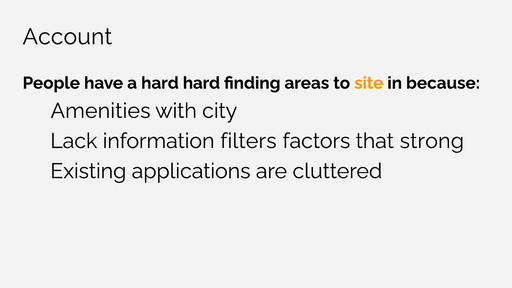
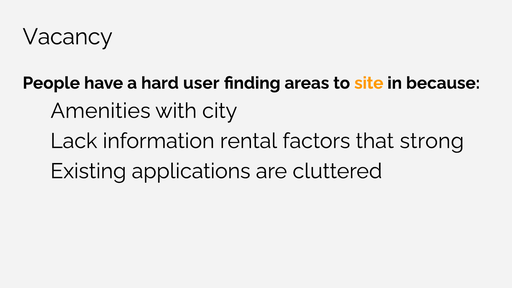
Account: Account -> Vacancy
hard hard: hard -> user
filters: filters -> rental
